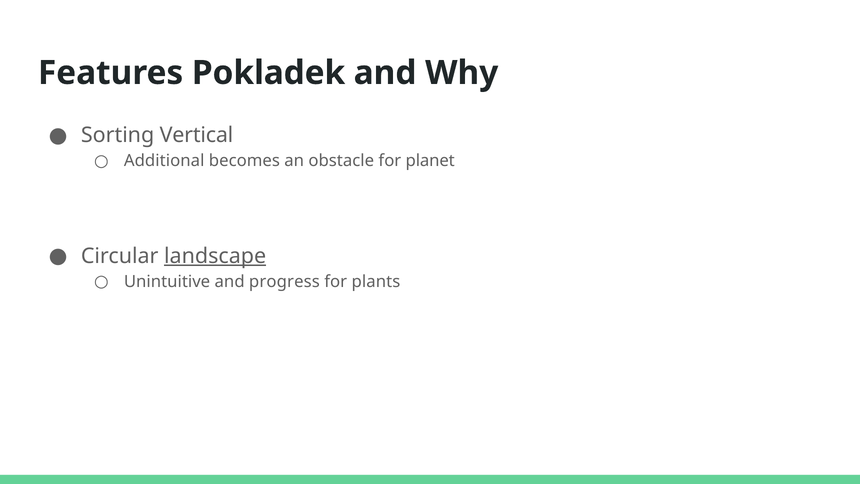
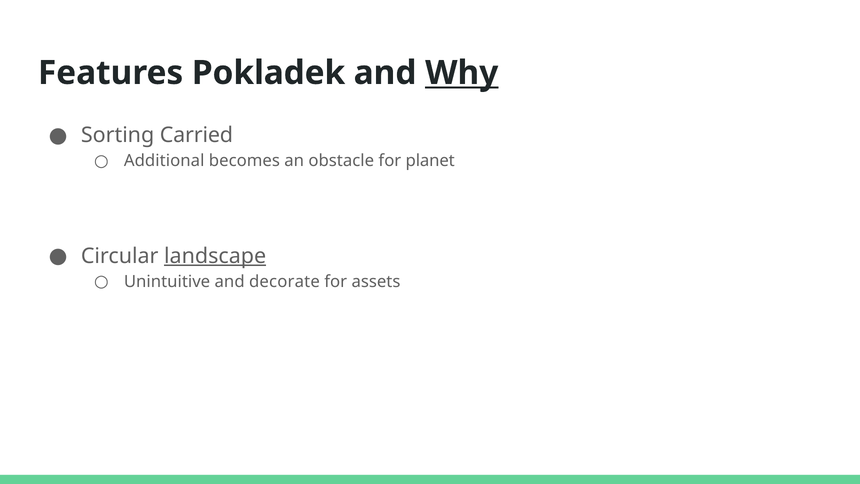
Why underline: none -> present
Vertical: Vertical -> Carried
progress: progress -> decorate
plants: plants -> assets
